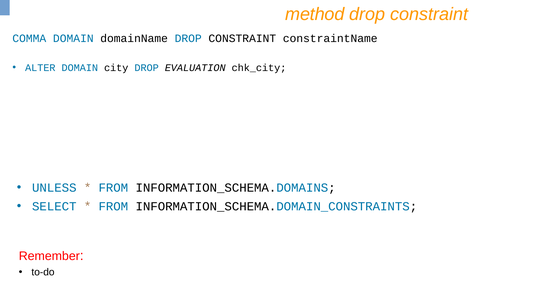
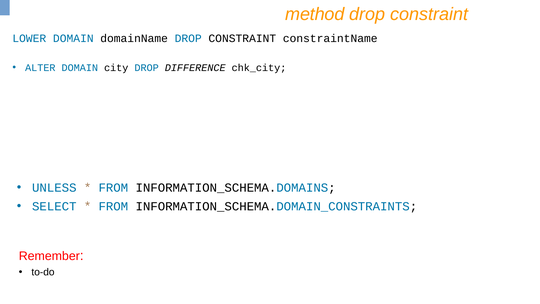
COMMA: COMMA -> LOWER
EVALUATION: EVALUATION -> DIFFERENCE
